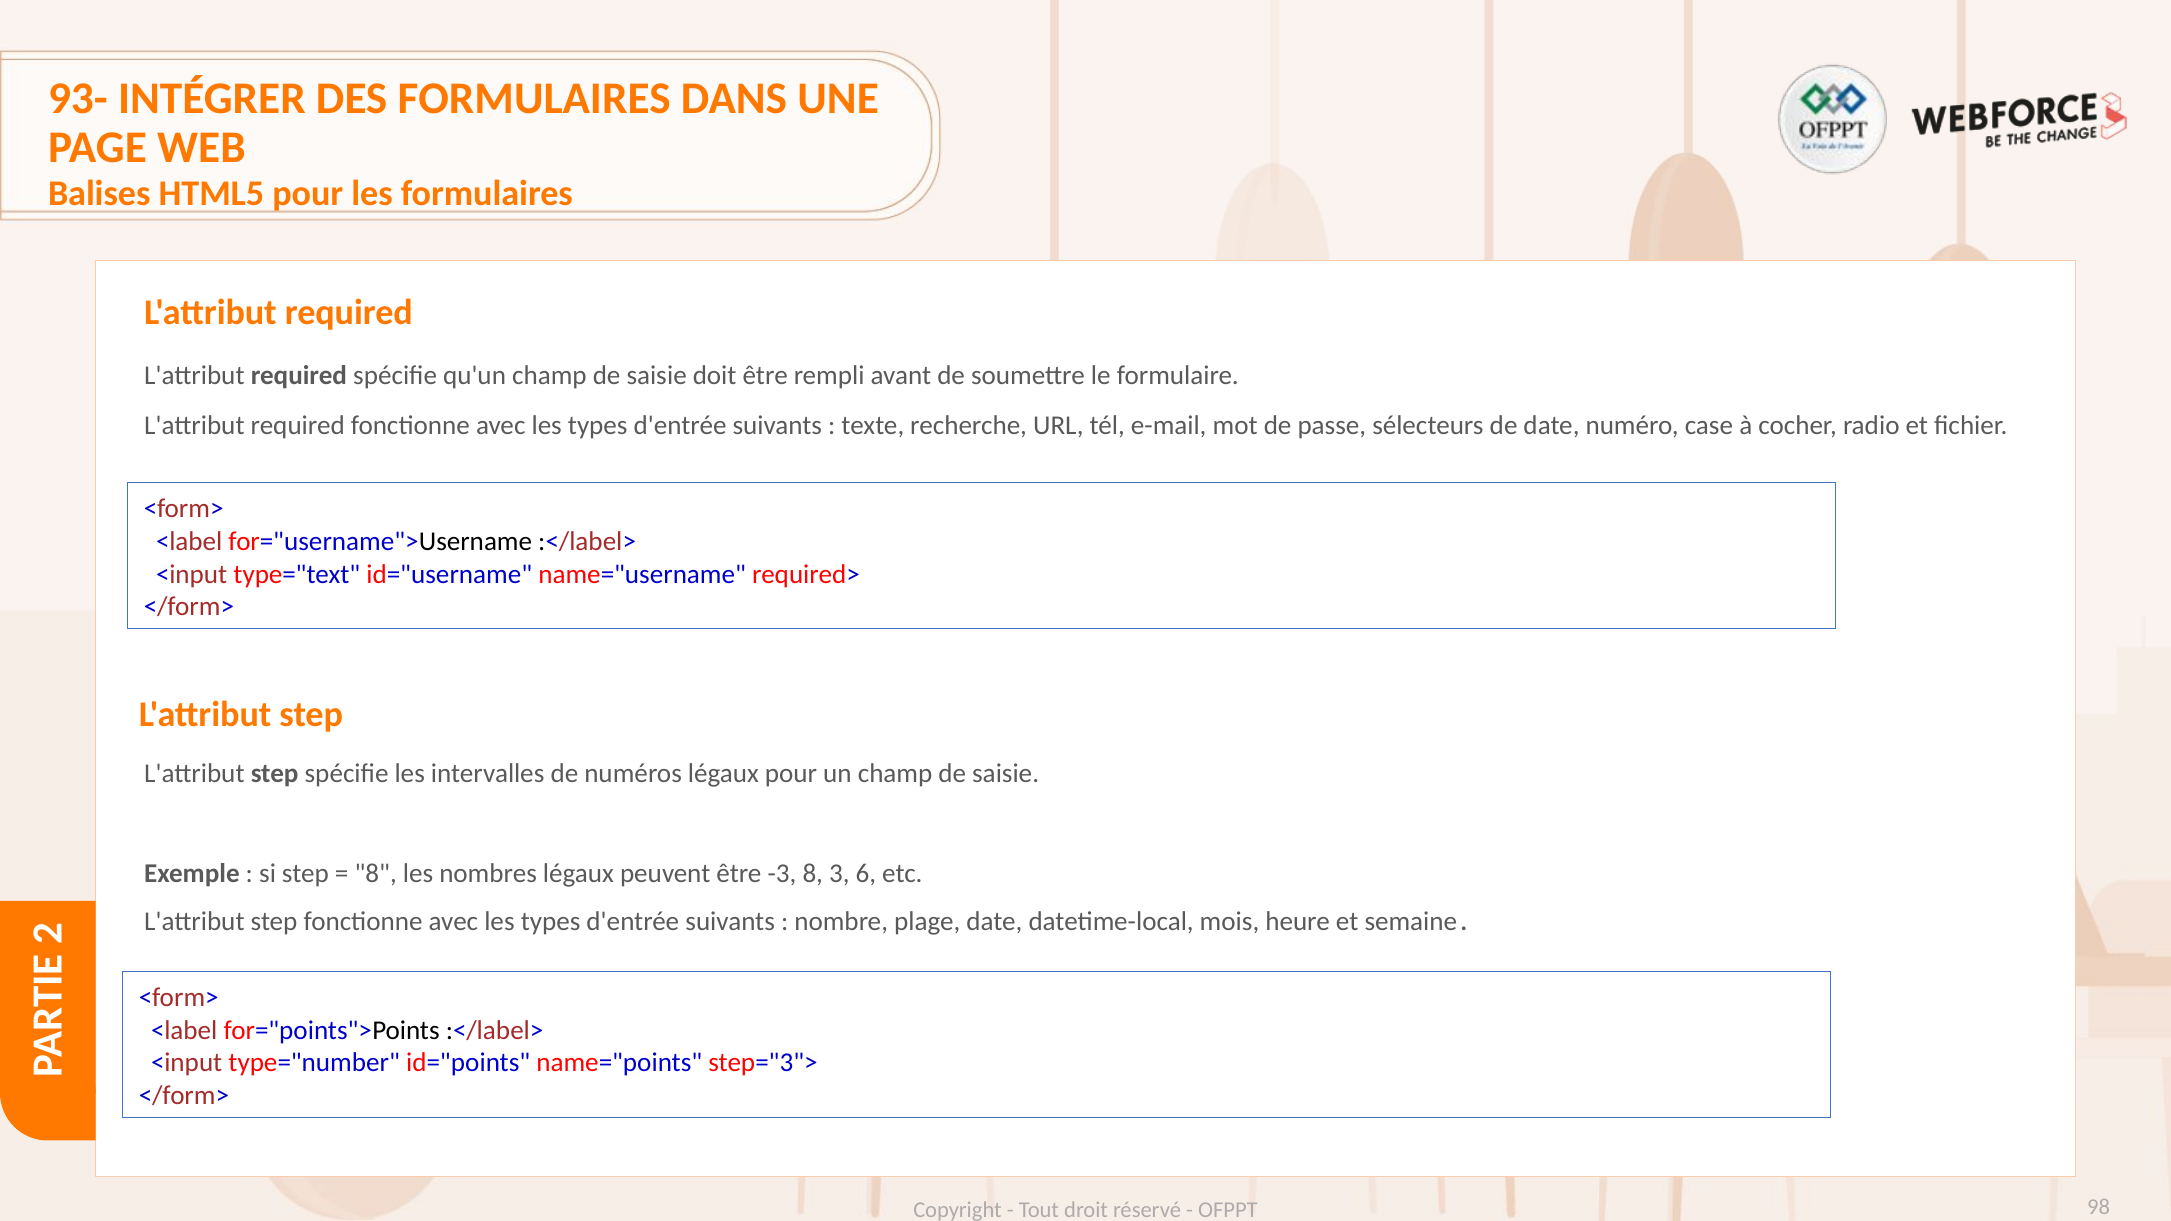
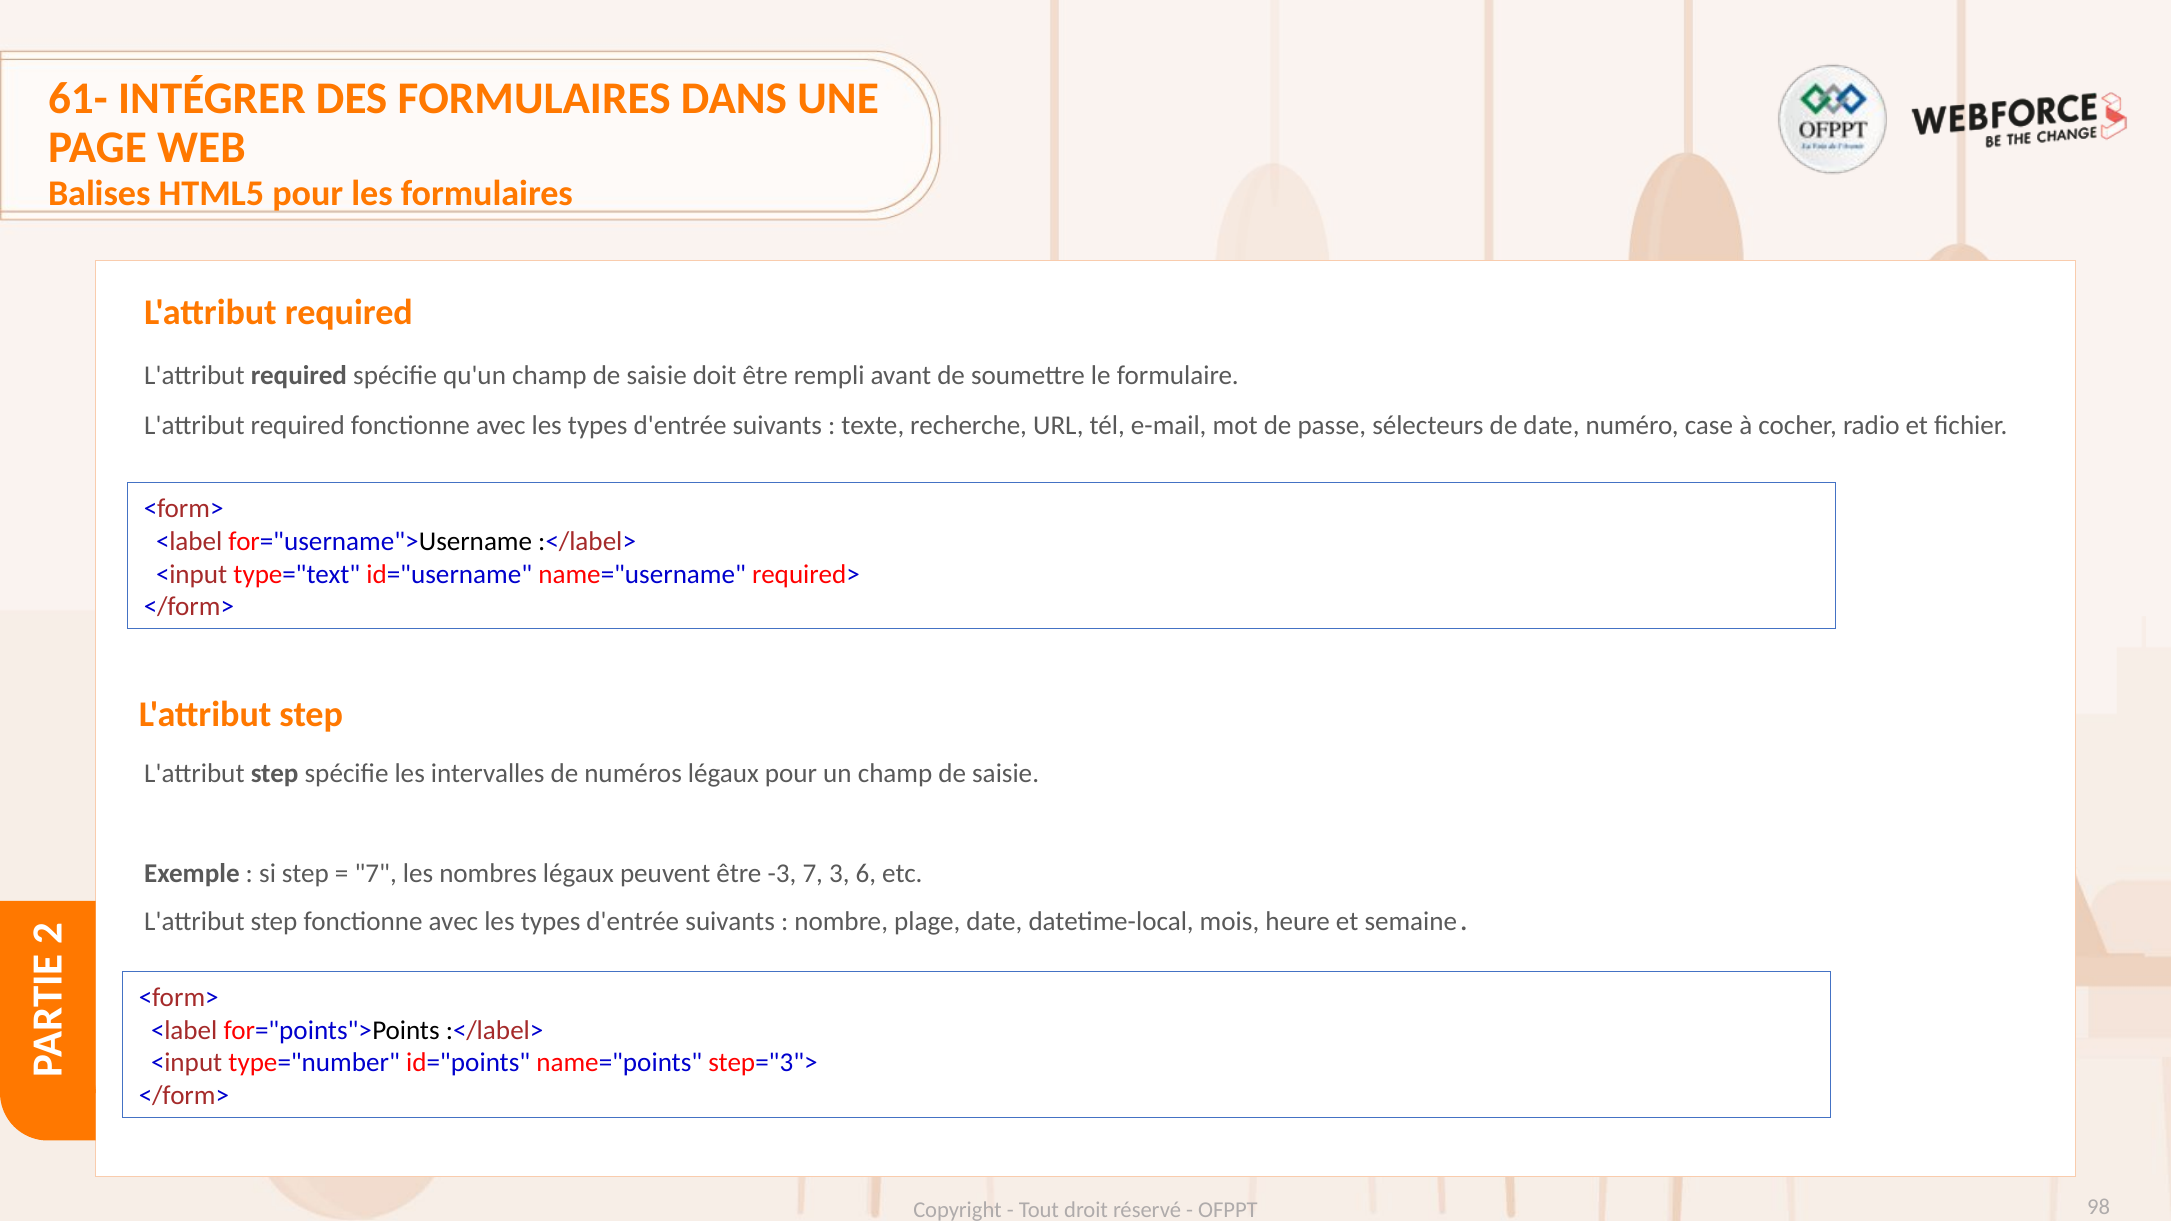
93-: 93- -> 61-
8 at (376, 873): 8 -> 7
-3 8: 8 -> 7
